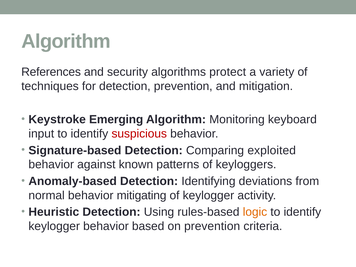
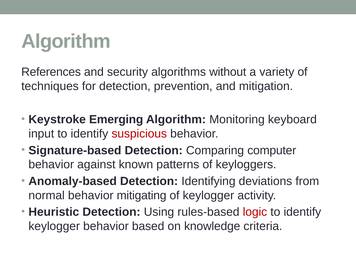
protect: protect -> without
exploited: exploited -> computer
logic colour: orange -> red
on prevention: prevention -> knowledge
